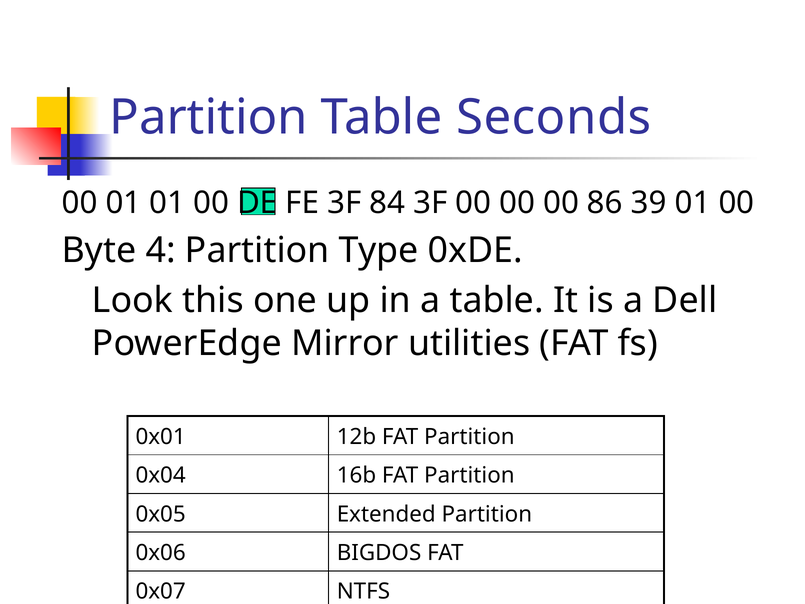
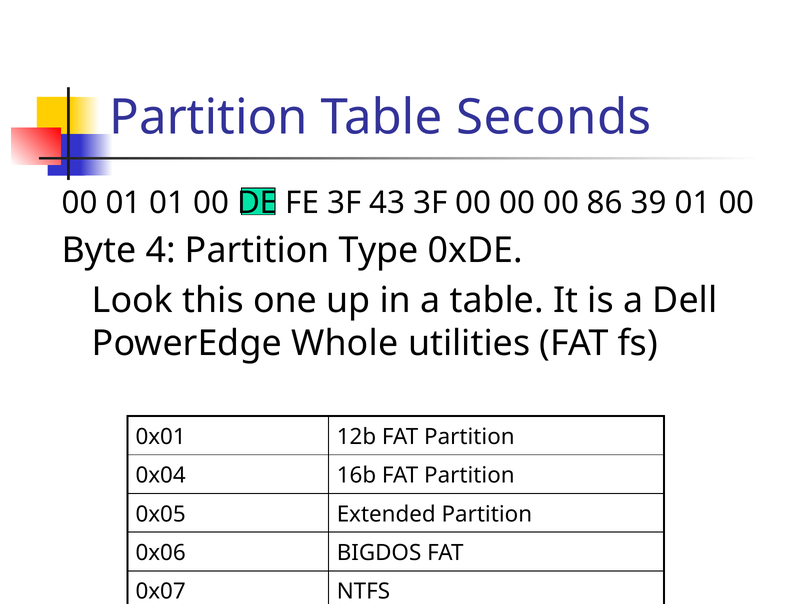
84: 84 -> 43
Mirror: Mirror -> Whole
